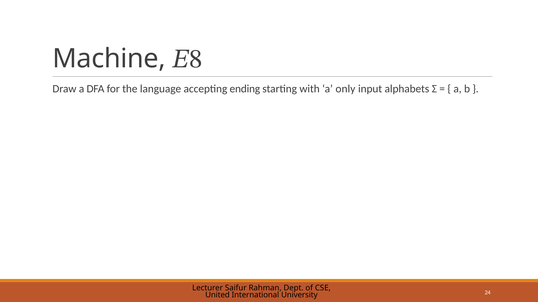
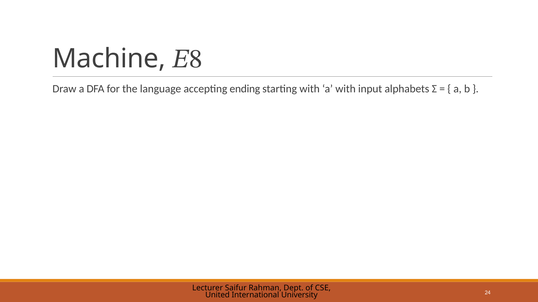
a only: only -> with
